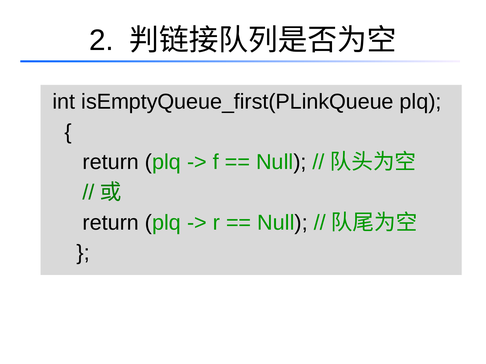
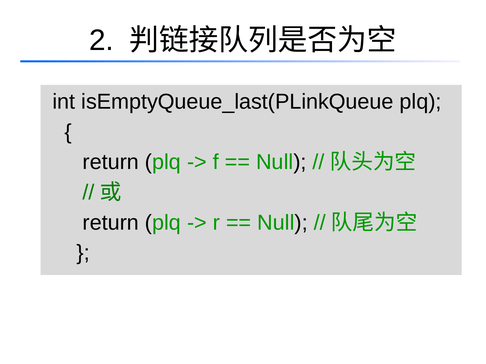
isEmptyQueue_first(PLinkQueue: isEmptyQueue_first(PLinkQueue -> isEmptyQueue_last(PLinkQueue
